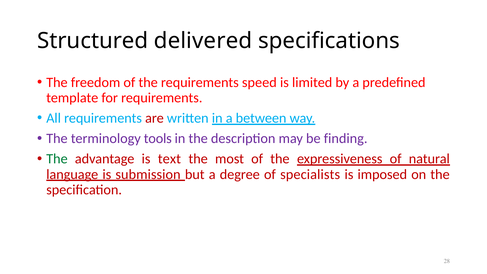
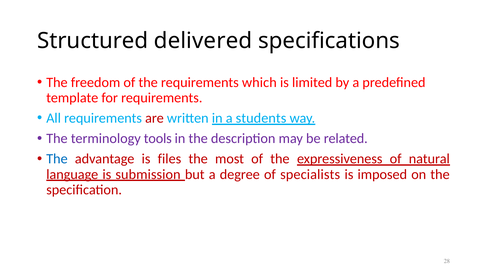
speed: speed -> which
between: between -> students
finding: finding -> related
The at (57, 159) colour: green -> blue
text: text -> files
